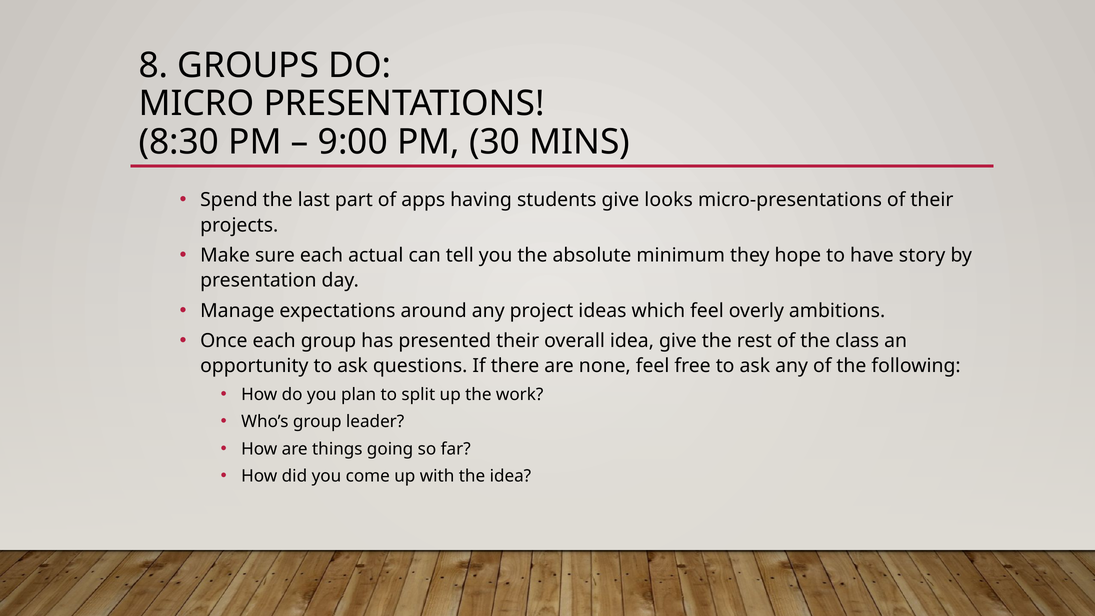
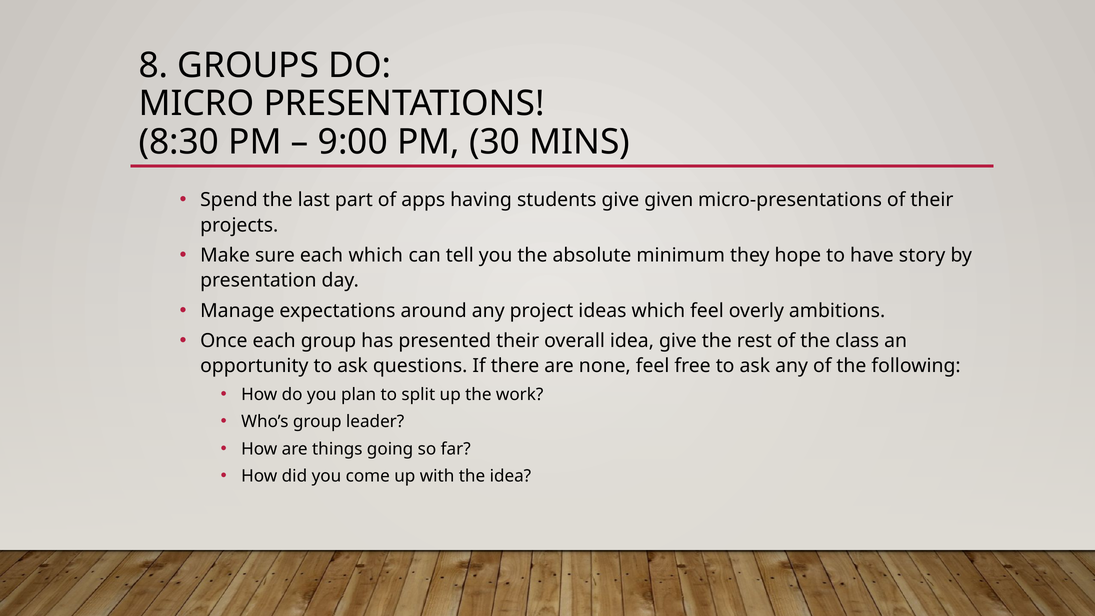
looks: looks -> given
each actual: actual -> which
